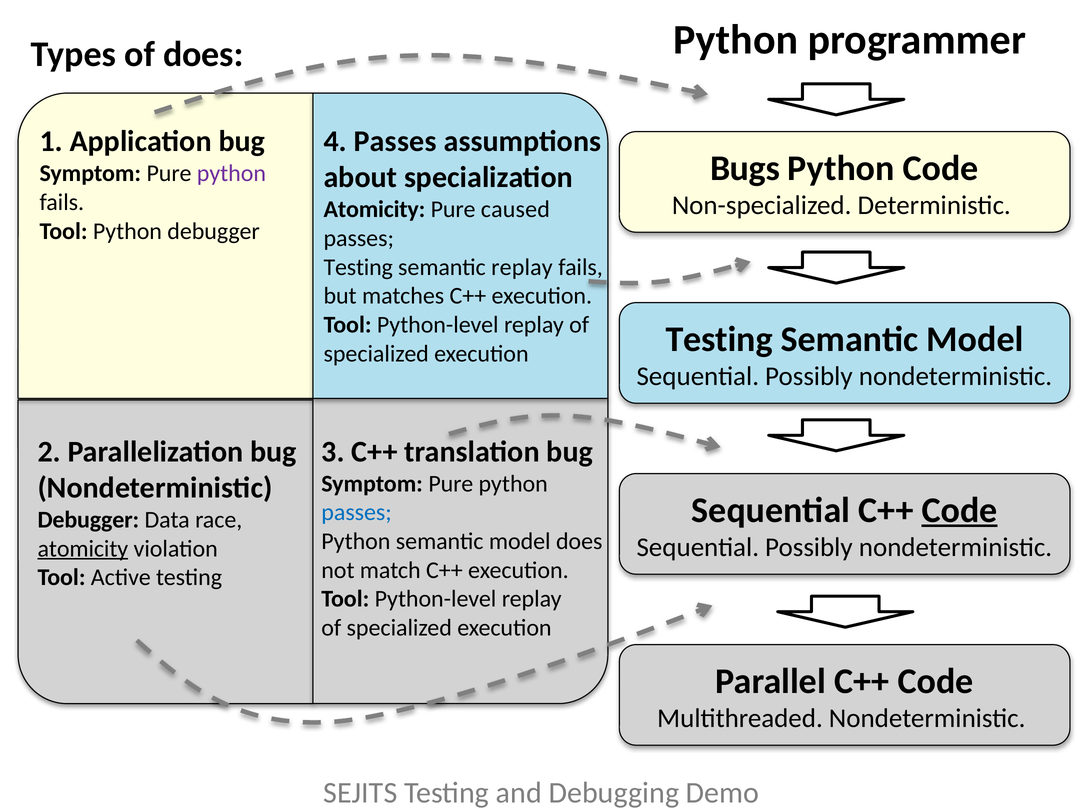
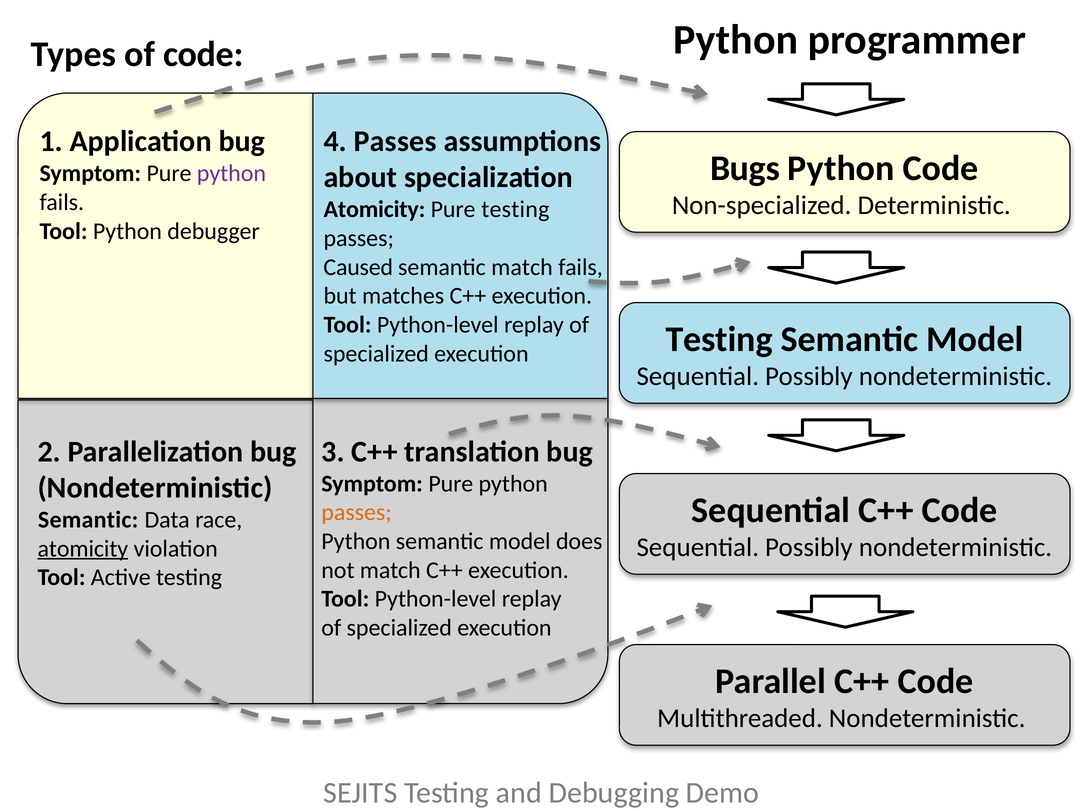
of does: does -> code
Pure caused: caused -> testing
Testing at (358, 267): Testing -> Caused
semantic replay: replay -> match
Code at (960, 510) underline: present -> none
passes at (357, 512) colour: blue -> orange
Debugger at (88, 520): Debugger -> Semantic
